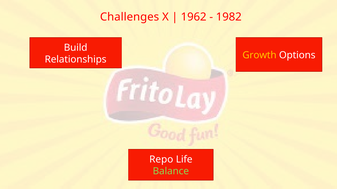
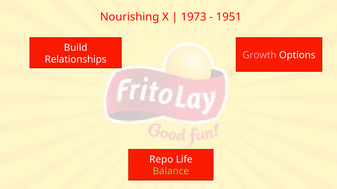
Challenges: Challenges -> Nourishing
1962: 1962 -> 1973
1982: 1982 -> 1951
Growth colour: yellow -> pink
